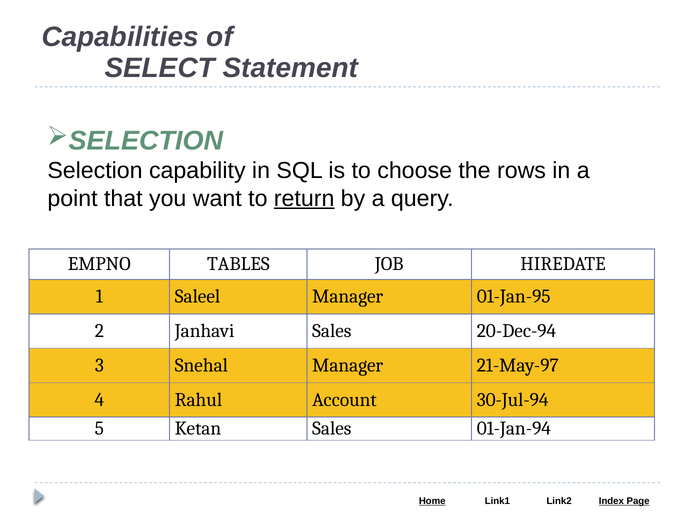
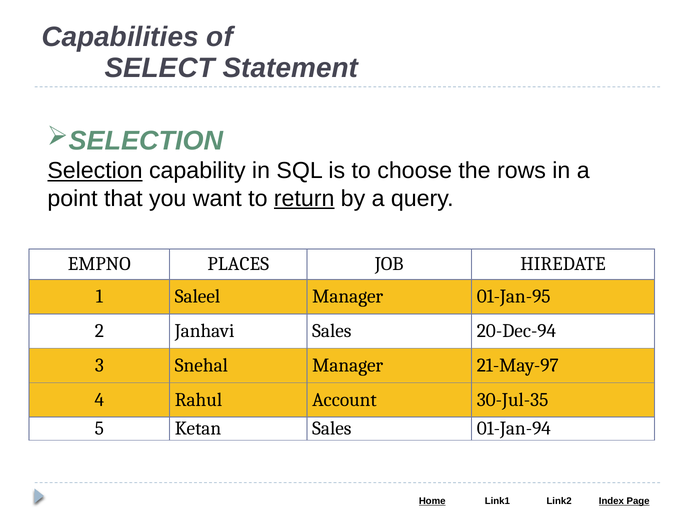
Selection underline: none -> present
TABLES: TABLES -> PLACES
30-Jul-94: 30-Jul-94 -> 30-Jul-35
